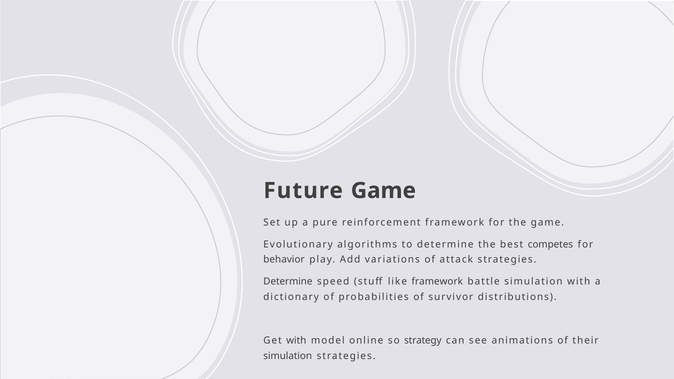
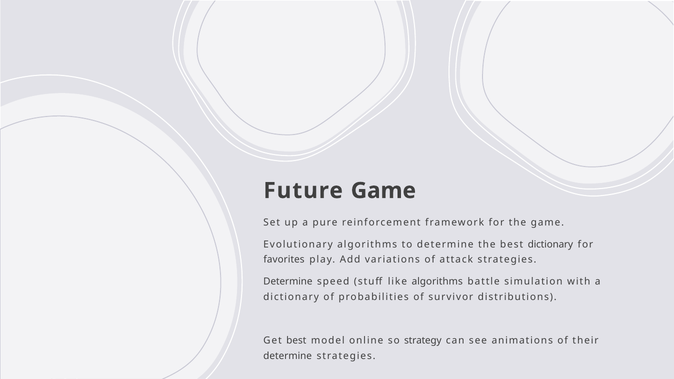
best competes: competes -> dictionary
behavior: behavior -> favorites
like framework: framework -> algorithms
Get with: with -> best
simulation at (288, 356): simulation -> determine
